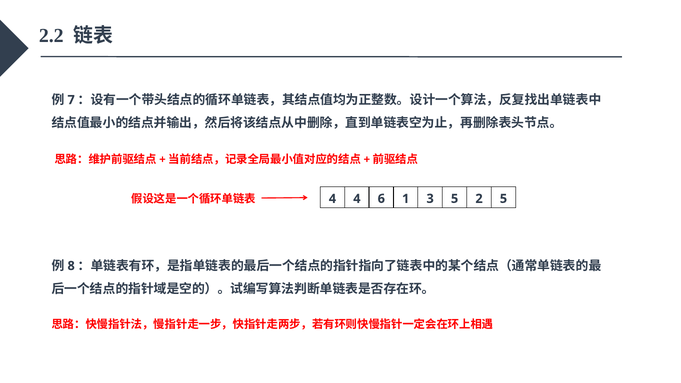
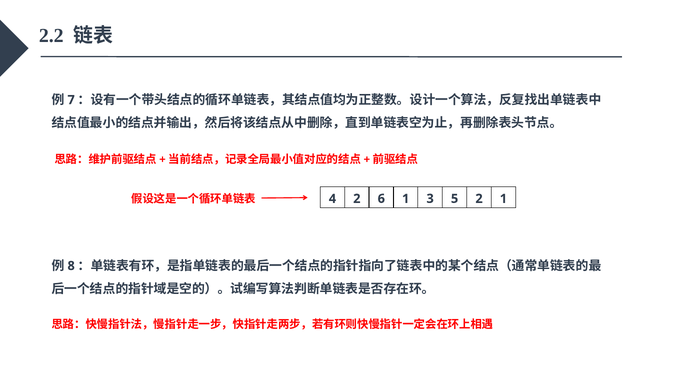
4 4: 4 -> 2
2 5: 5 -> 1
